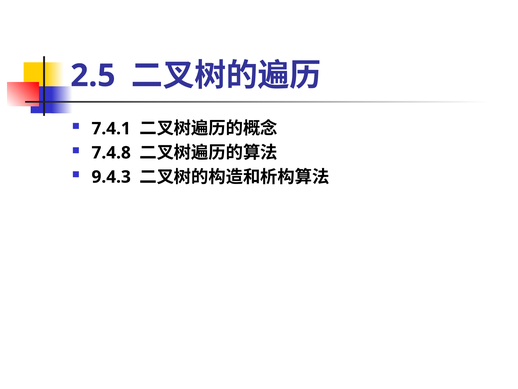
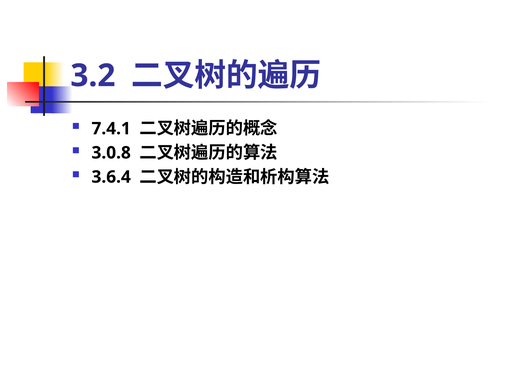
2.5: 2.5 -> 3.2
7.4.8: 7.4.8 -> 3.0.8
9.4.3: 9.4.3 -> 3.6.4
